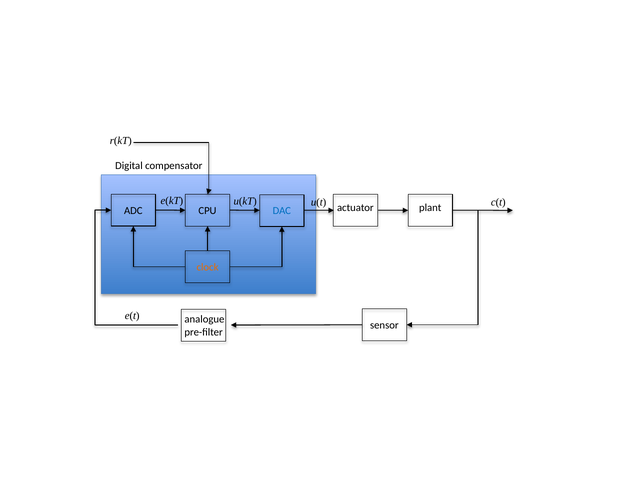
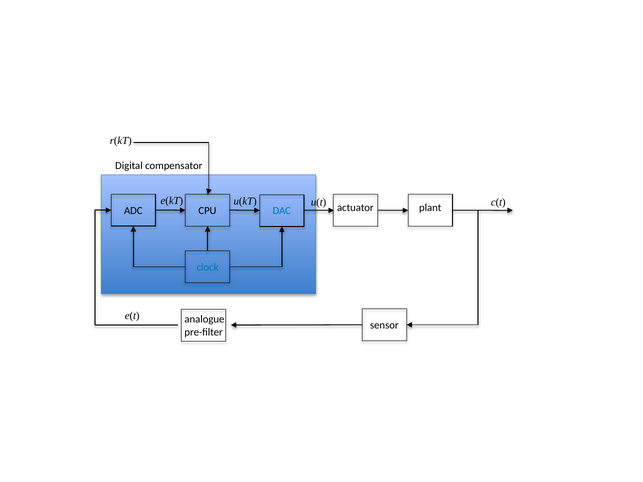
clock colour: orange -> blue
